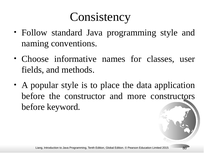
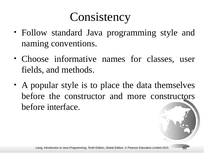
application: application -> themselves
keyword: keyword -> interface
